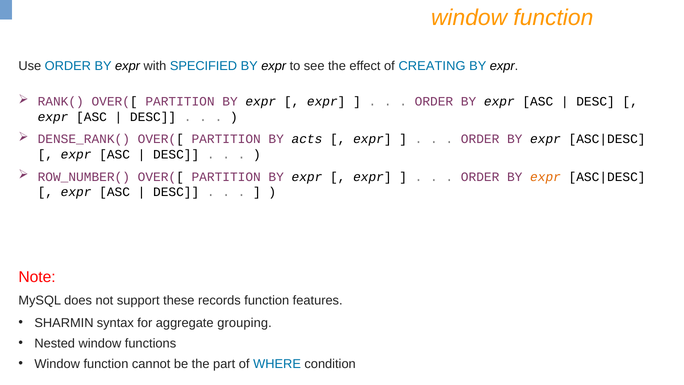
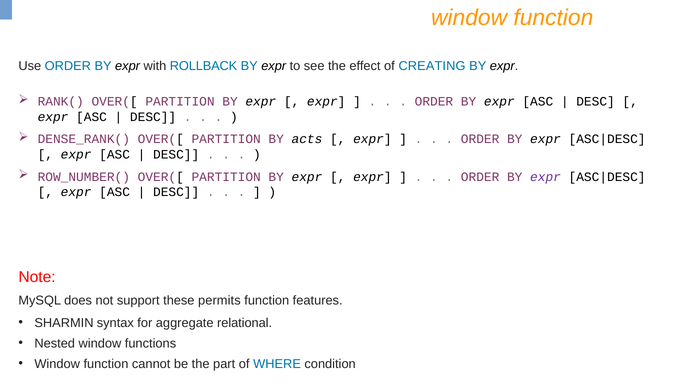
SPECIFIED: SPECIFIED -> ROLLBACK
expr at (546, 177) colour: orange -> purple
records: records -> permits
grouping: grouping -> relational
